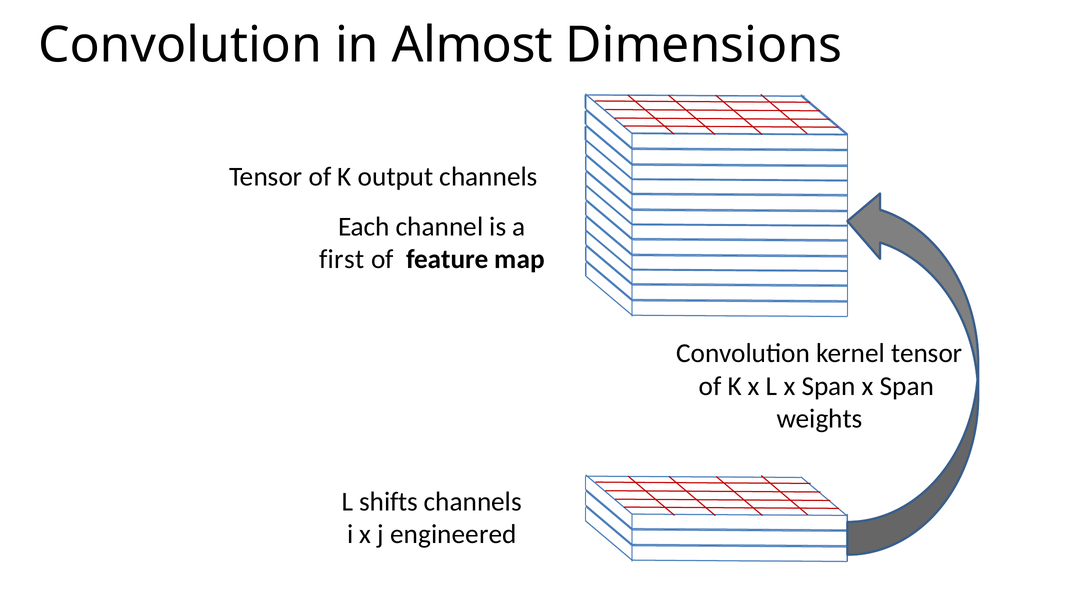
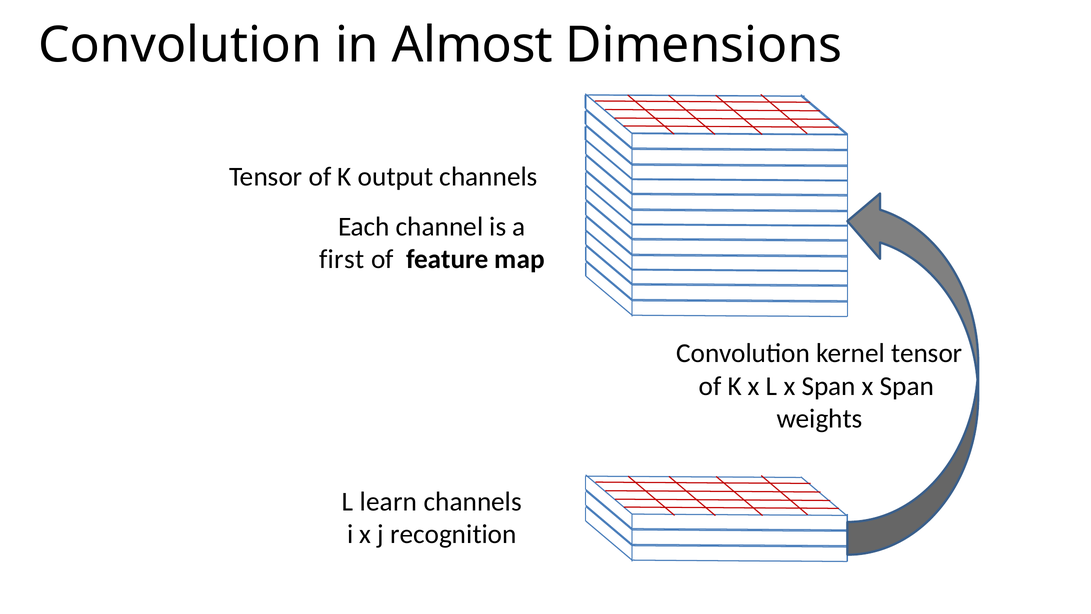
shifts: shifts -> learn
engineered: engineered -> recognition
